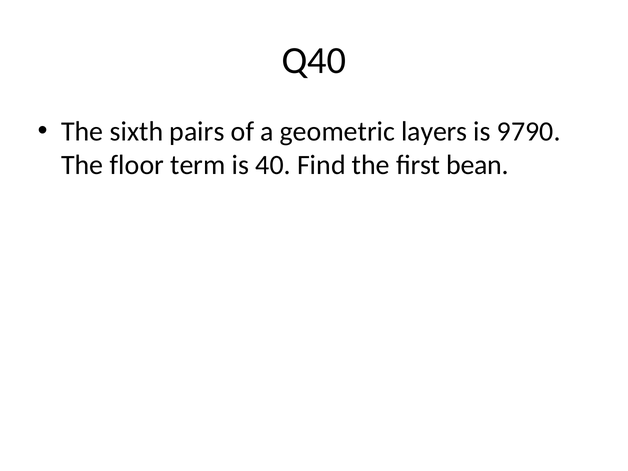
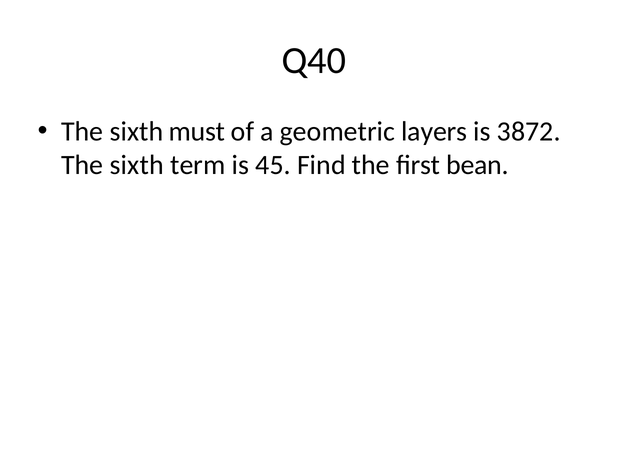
pairs: pairs -> must
9790: 9790 -> 3872
floor at (137, 165): floor -> sixth
40: 40 -> 45
